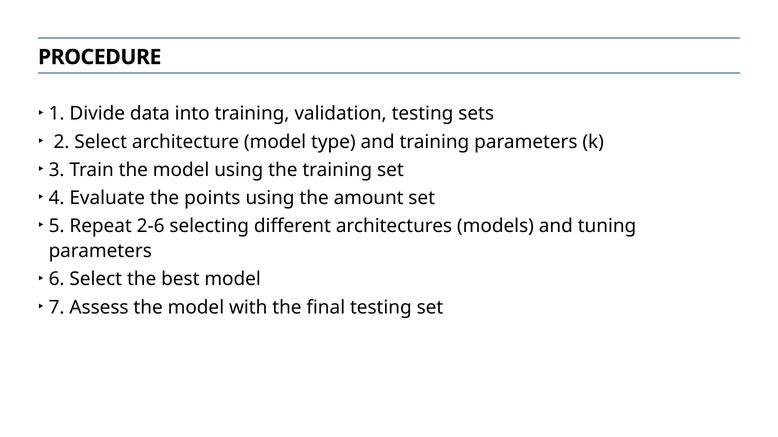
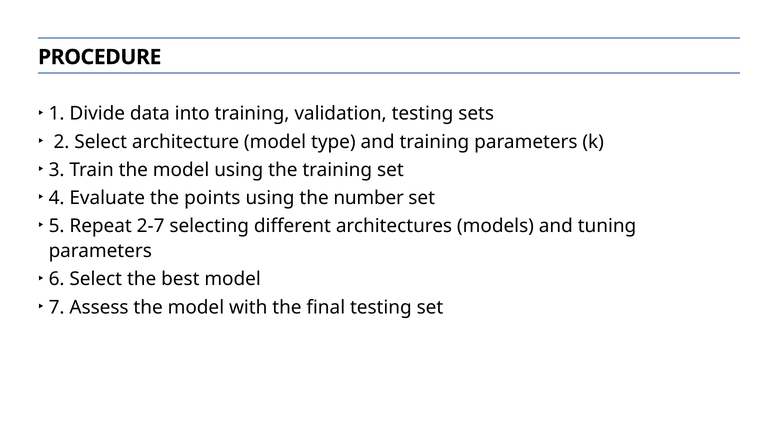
amount: amount -> number
2-6: 2-6 -> 2-7
